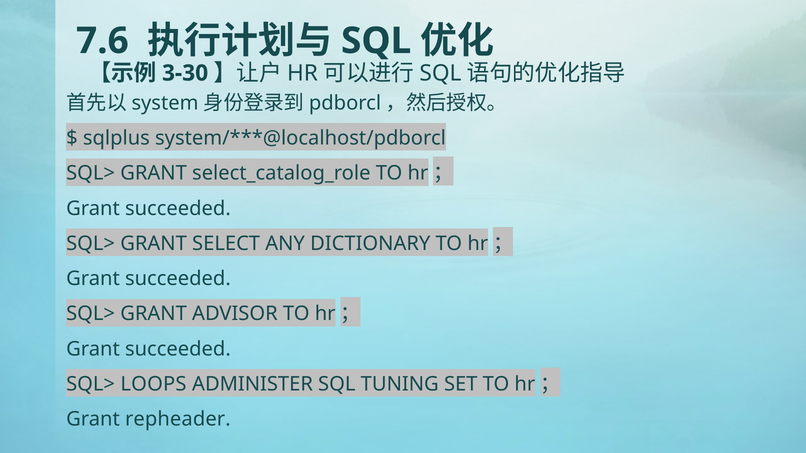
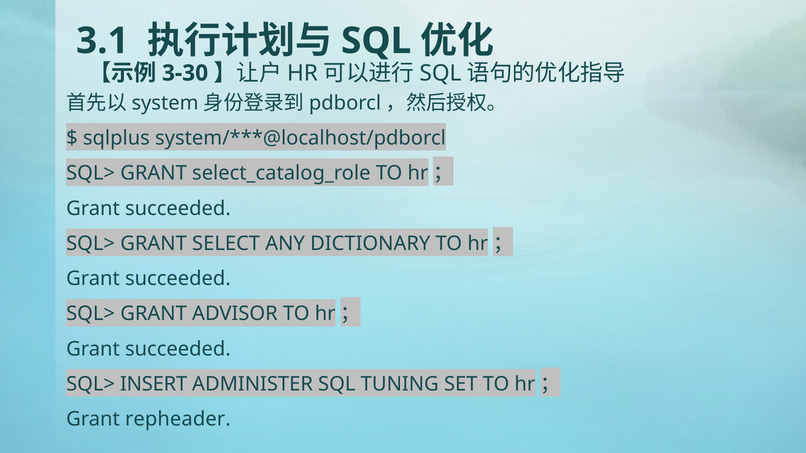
7.6: 7.6 -> 3.1
LOOPS: LOOPS -> INSERT
